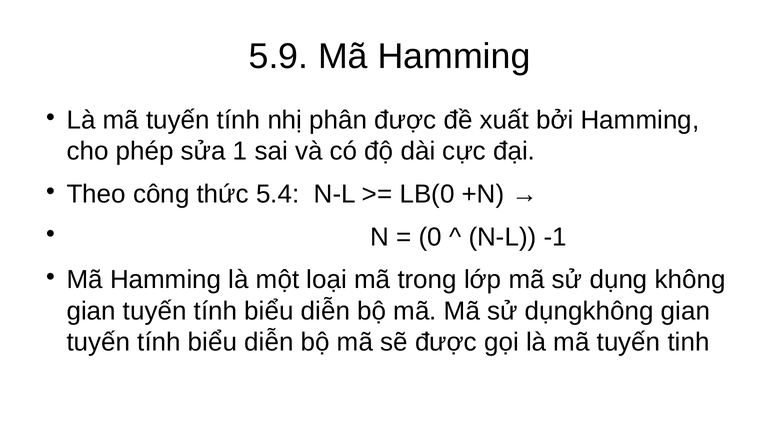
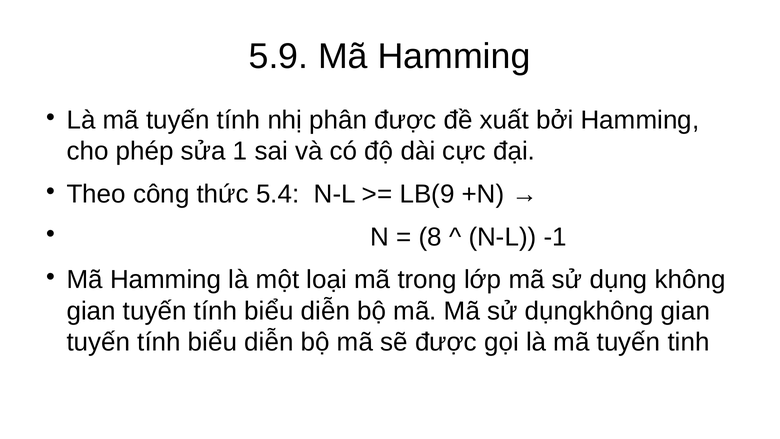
LB(0: LB(0 -> LB(9
0: 0 -> 8
